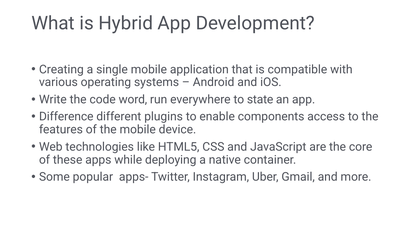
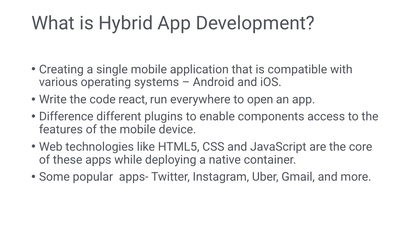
word: word -> react
state: state -> open
